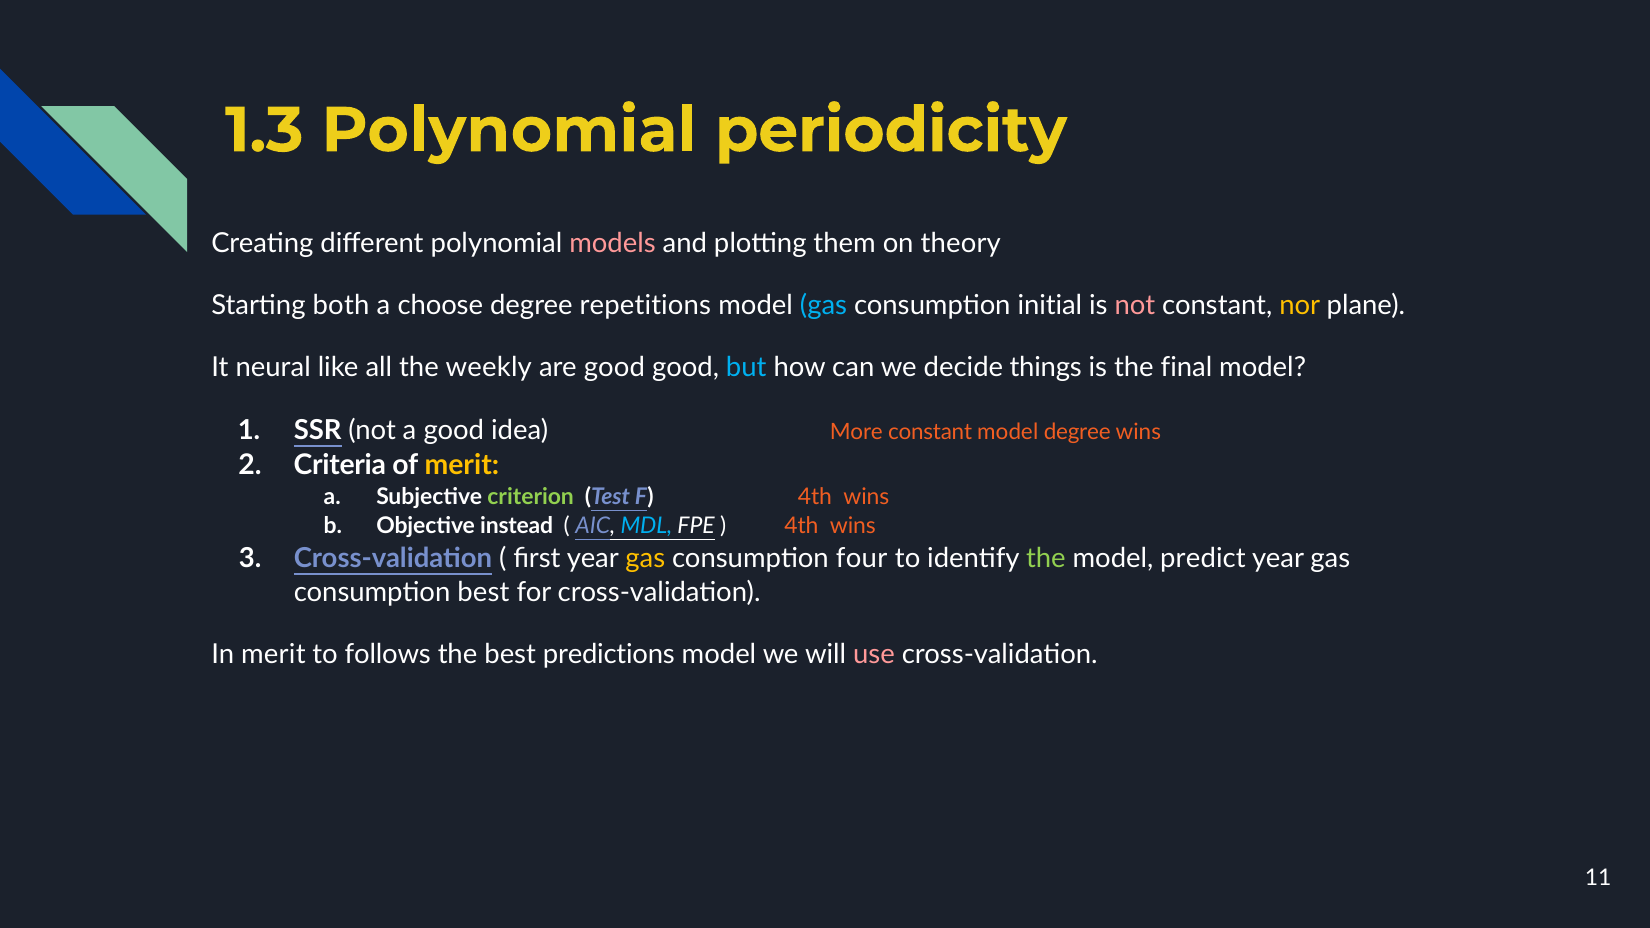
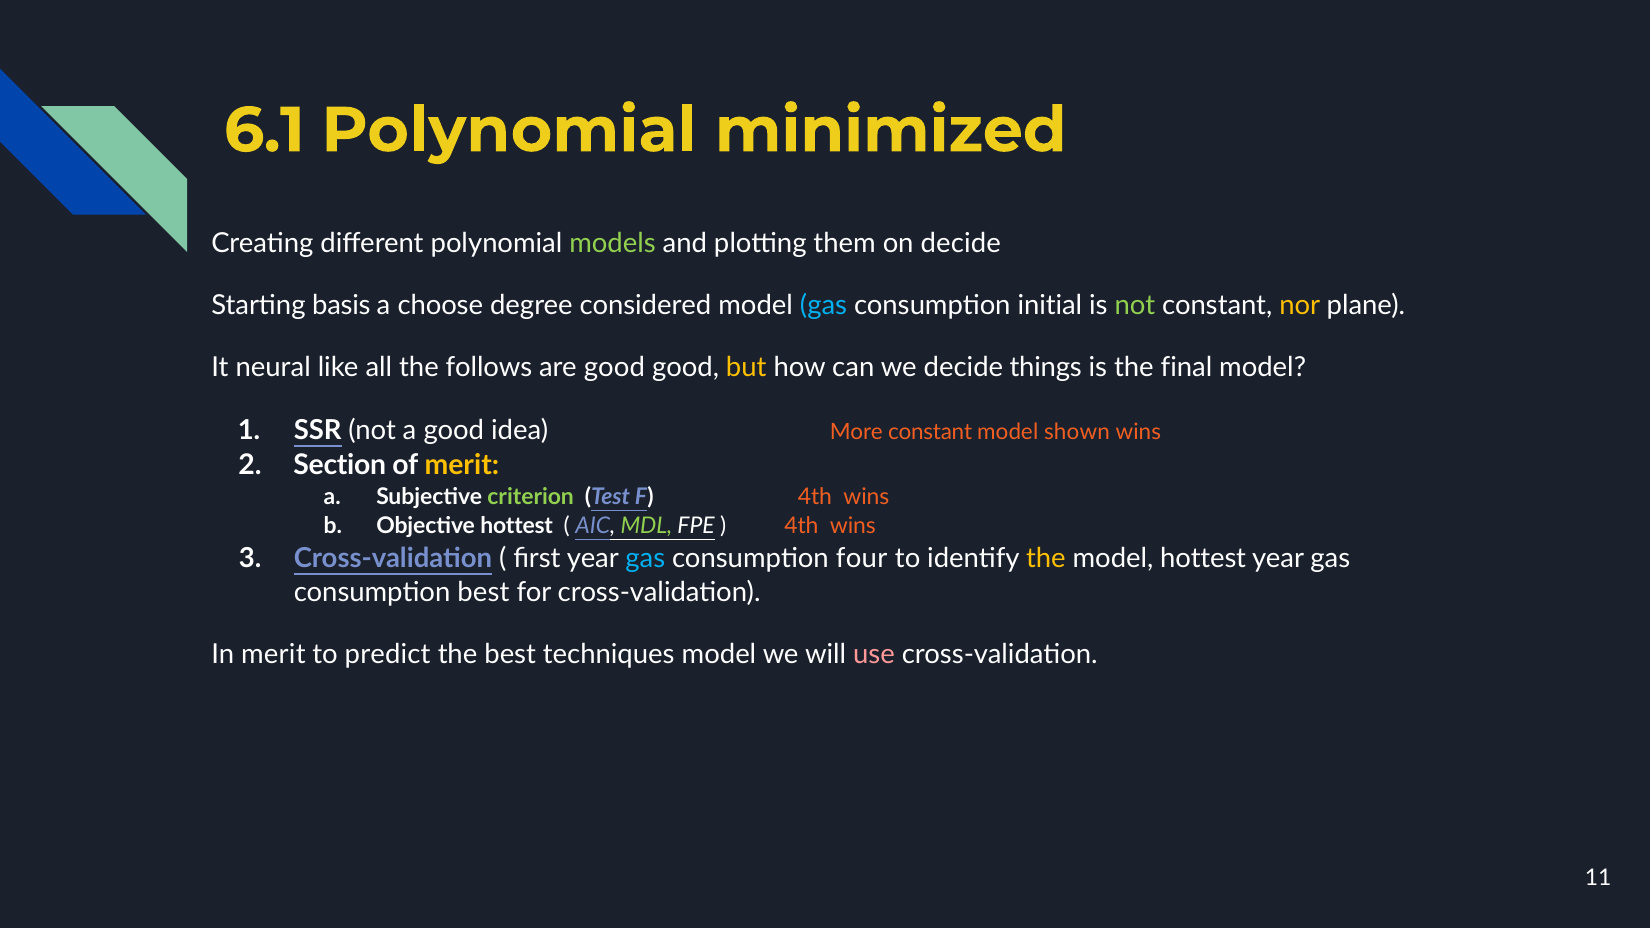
1.3: 1.3 -> 6.1
periodicity: periodicity -> minimized
models colour: pink -> light green
on theory: theory -> decide
both: both -> basis
repetitions: repetitions -> considered
not at (1135, 306) colour: pink -> light green
weekly: weekly -> follows
but colour: light blue -> yellow
model degree: degree -> shown
Criteria: Criteria -> Section
Objective instead: instead -> hottest
MDL colour: light blue -> light green
gas at (645, 558) colour: yellow -> light blue
the at (1046, 558) colour: light green -> yellow
model predict: predict -> hottest
follows: follows -> predict
predictions: predictions -> techniques
